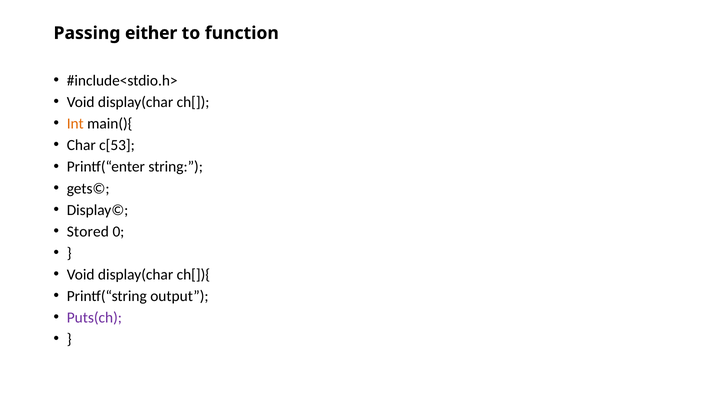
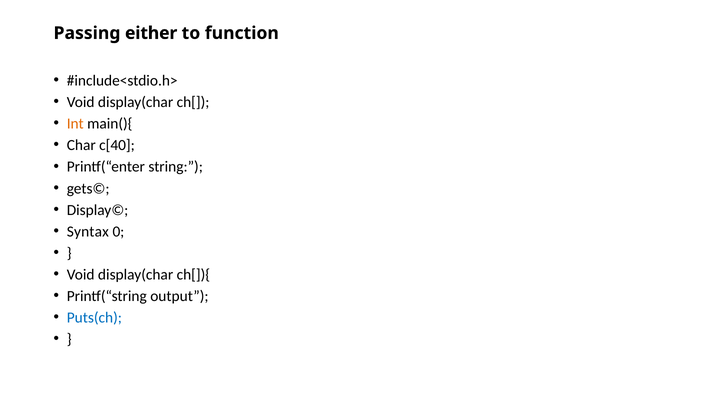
c[53: c[53 -> c[40
Stored: Stored -> Syntax
Puts(ch colour: purple -> blue
